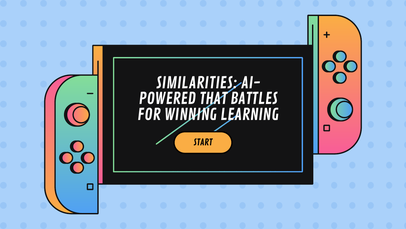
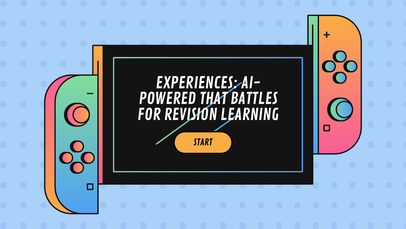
SIMILARITIES: SIMILARITIES -> EXPERIENCES
WINNING: WINNING -> REVISION
